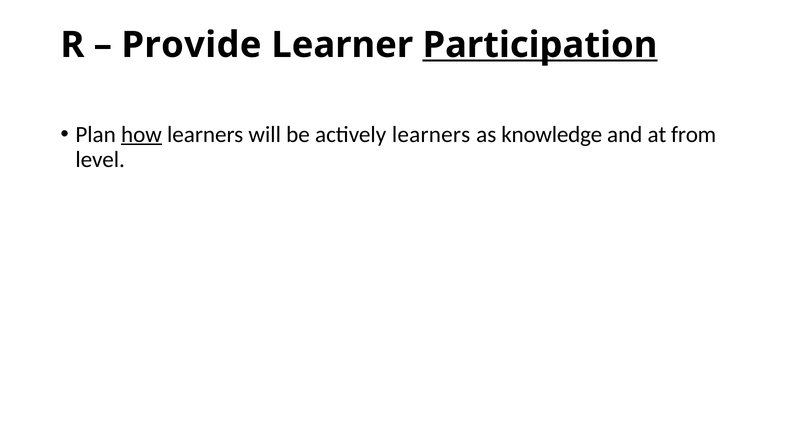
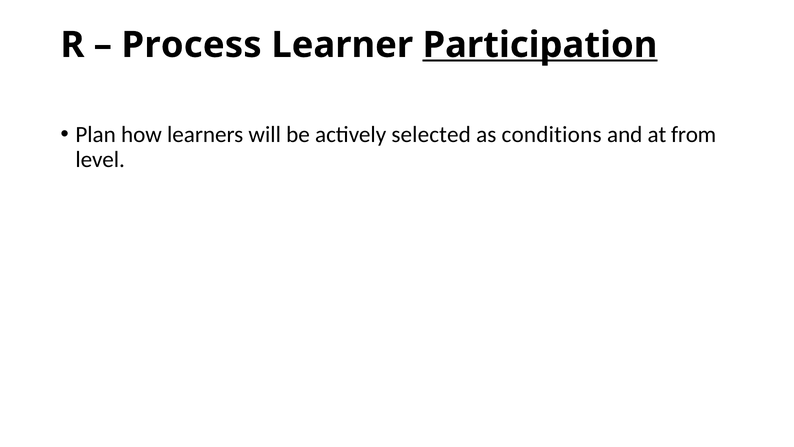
Provide: Provide -> Process
how underline: present -> none
actively learners: learners -> selected
knowledge: knowledge -> conditions
